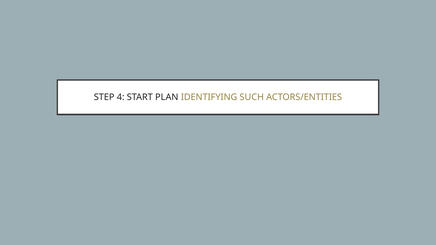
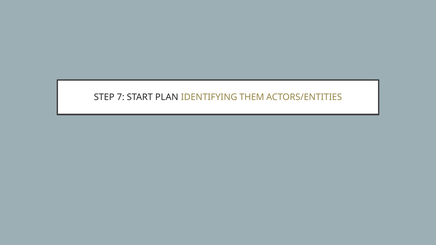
4: 4 -> 7
SUCH: SUCH -> THEM
